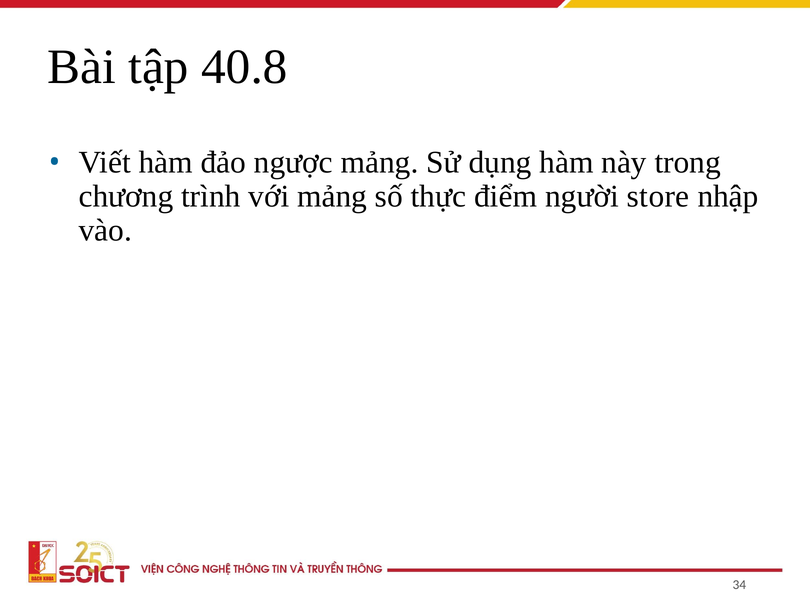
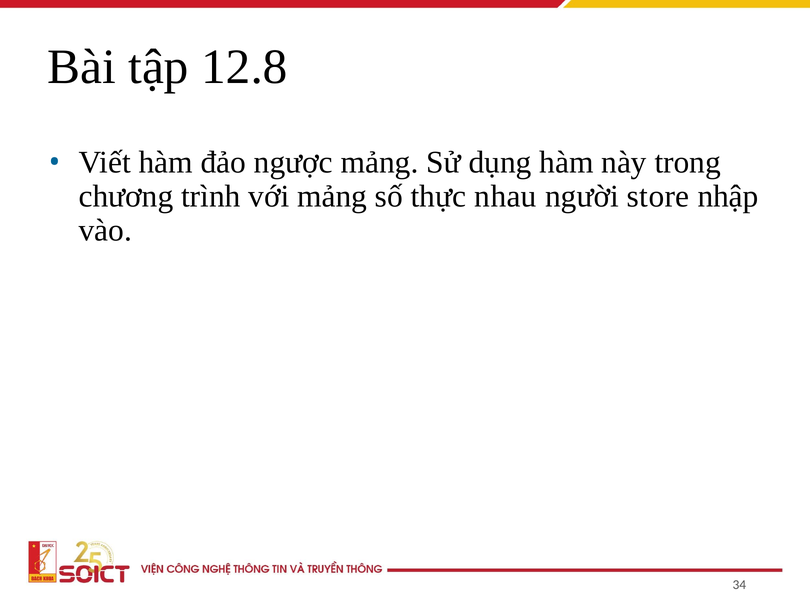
40.8: 40.8 -> 12.8
điểm: điểm -> nhau
